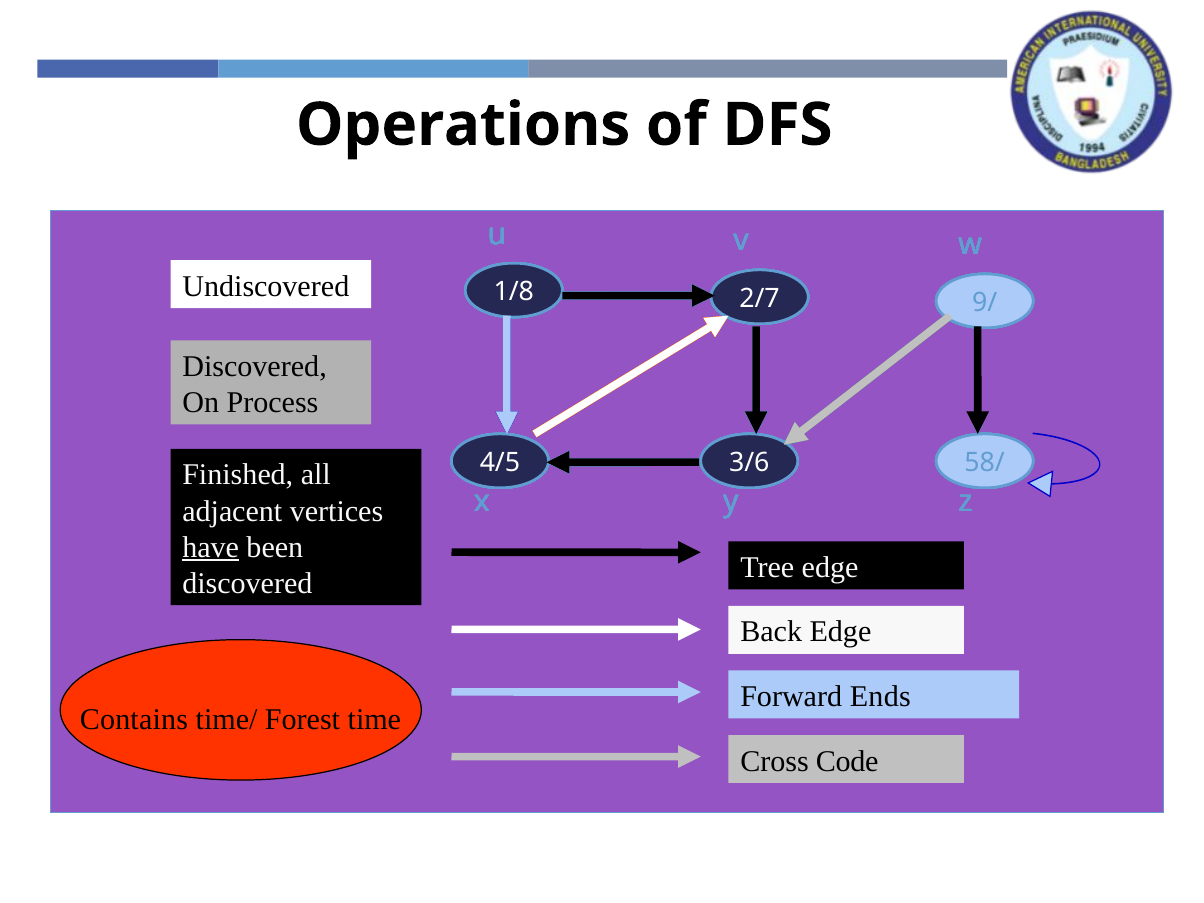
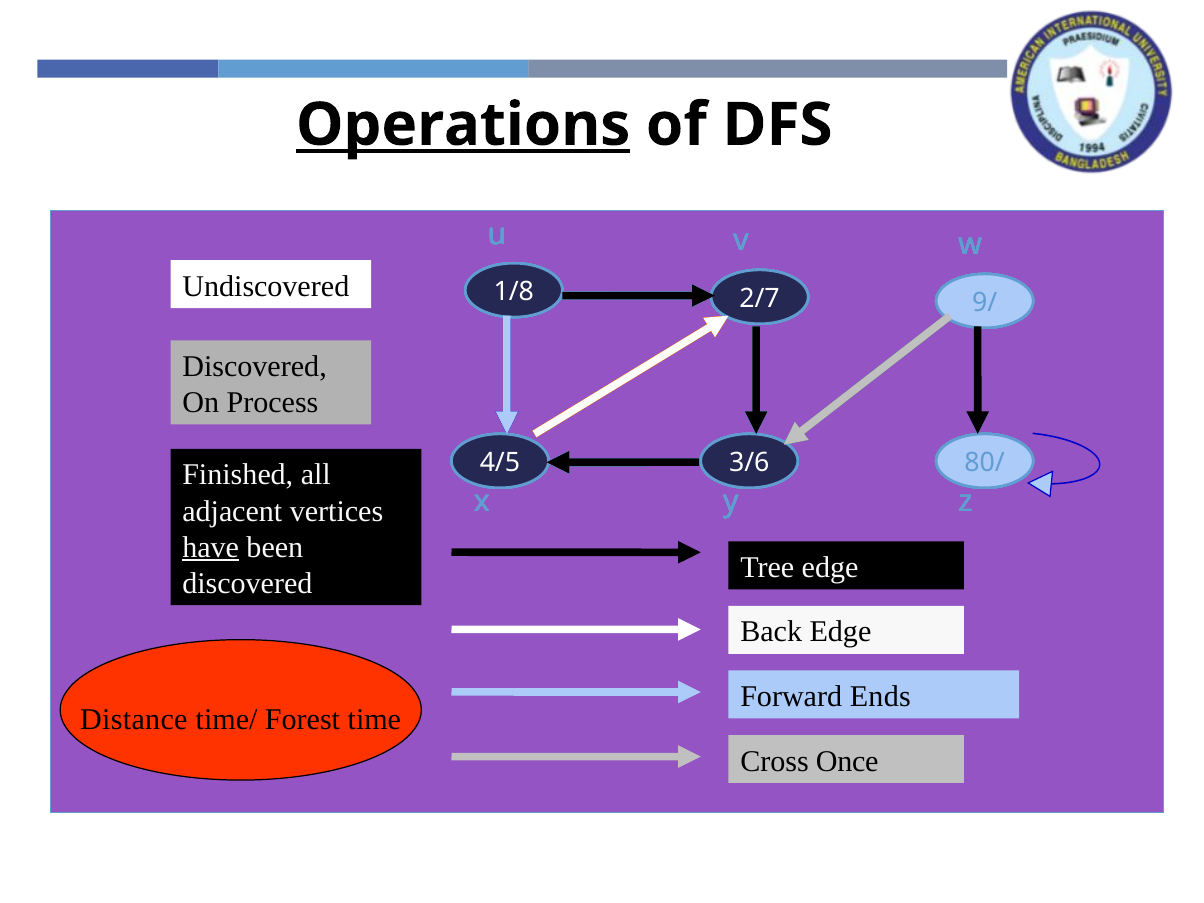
Operations underline: none -> present
58/: 58/ -> 80/
Contains: Contains -> Distance
Code: Code -> Once
